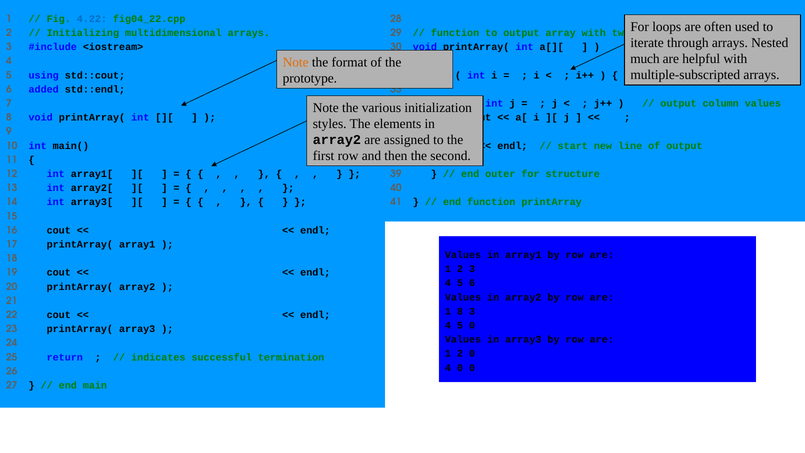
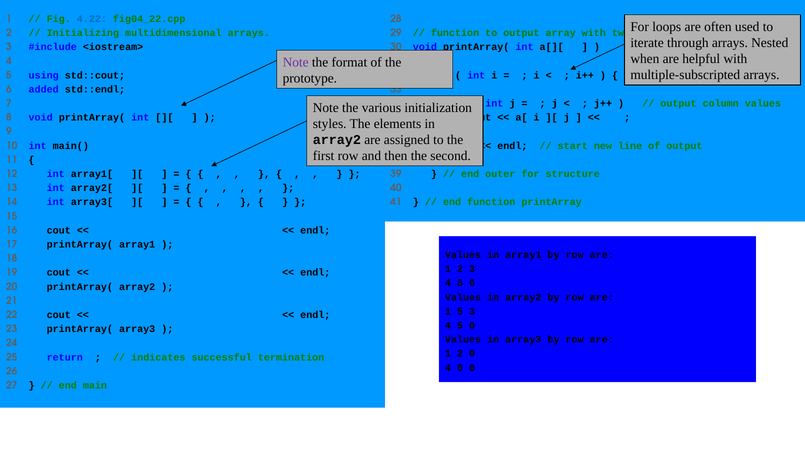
much: much -> when
Note at (296, 62) colour: orange -> purple
1 8: 8 -> 5
